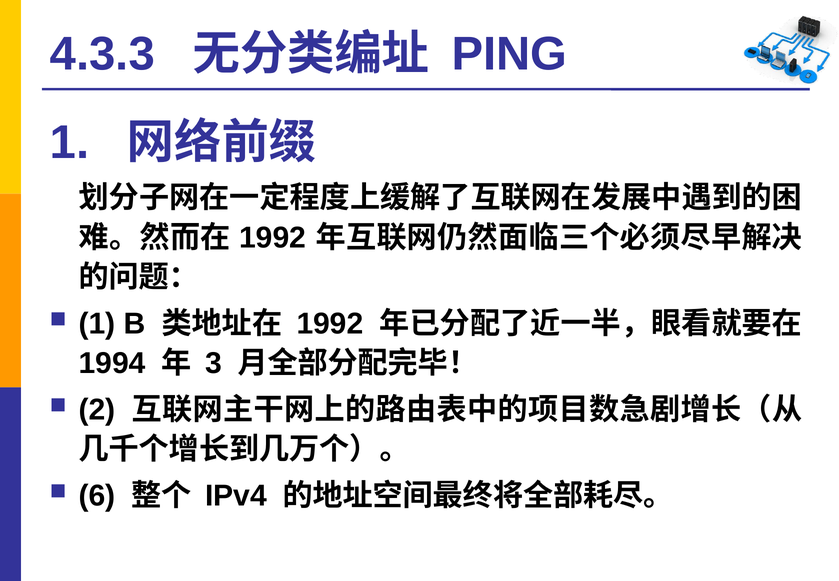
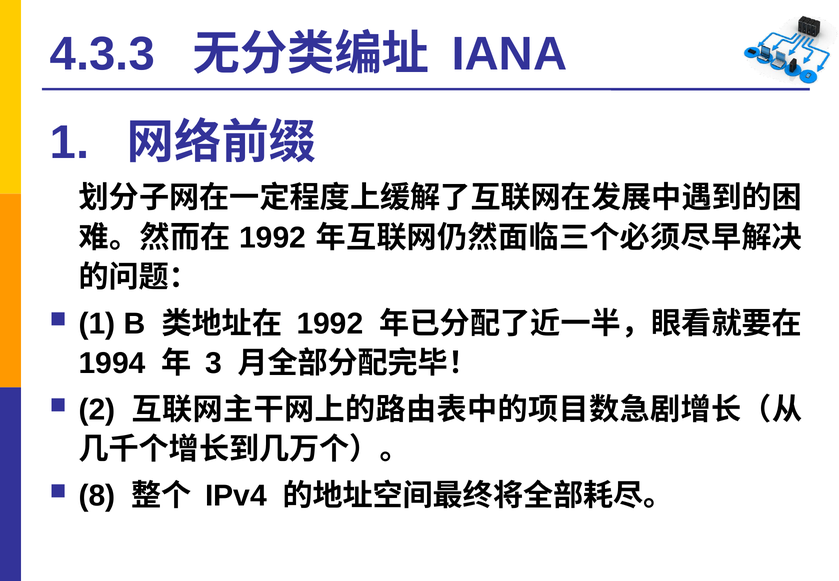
PING: PING -> IANA
6: 6 -> 8
